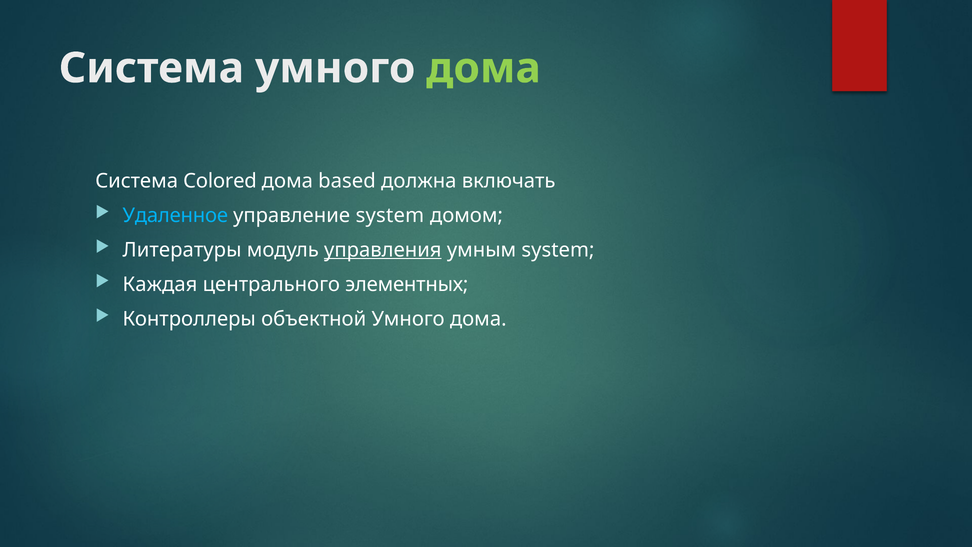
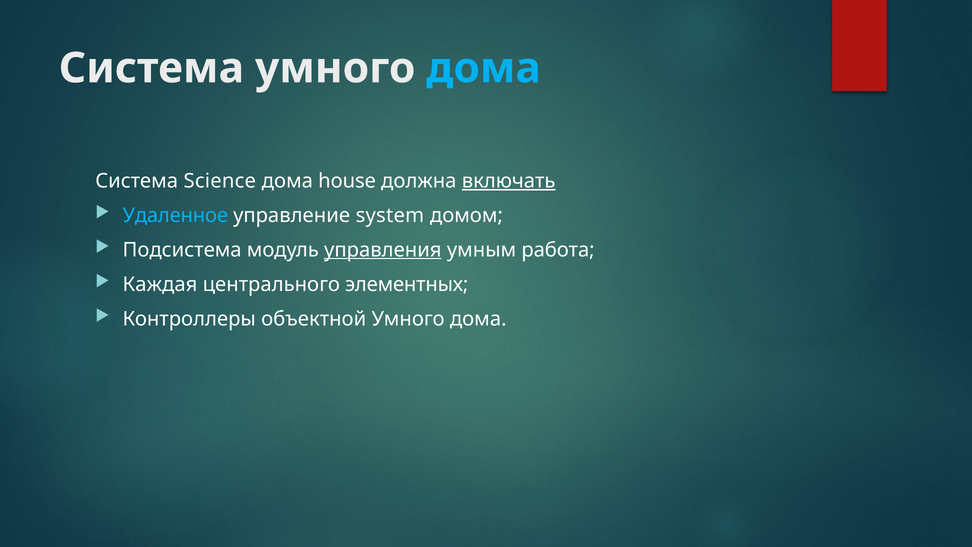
дома at (484, 68) colour: light green -> light blue
Colored: Colored -> Science
based: based -> house
включать underline: none -> present
Литературы: Литературы -> Подсистема
умным system: system -> работа
